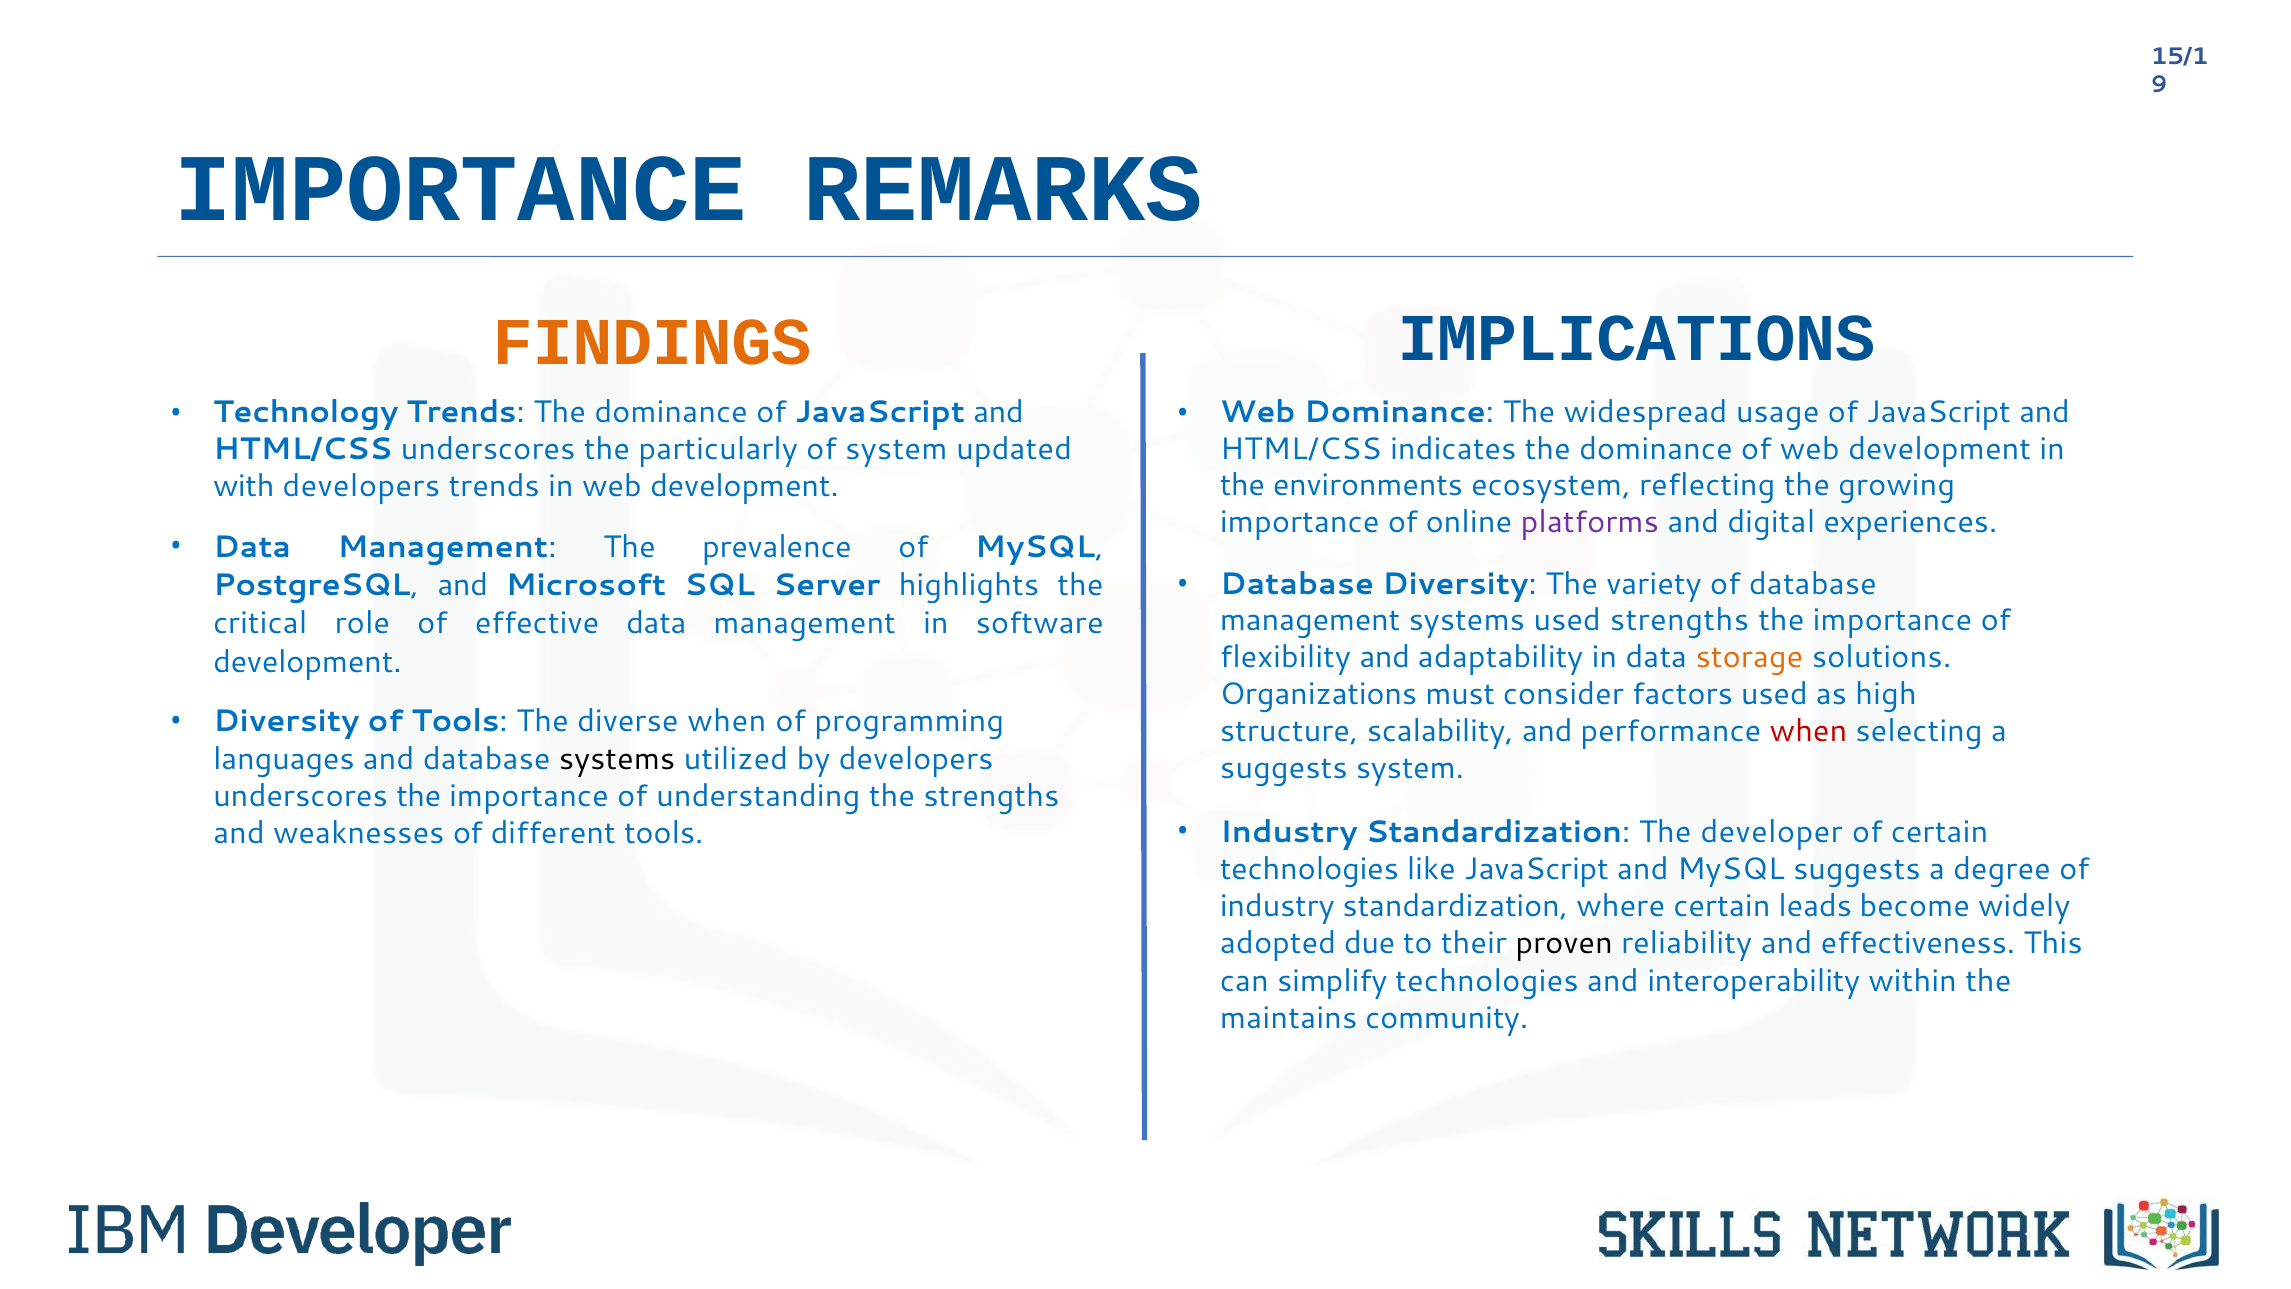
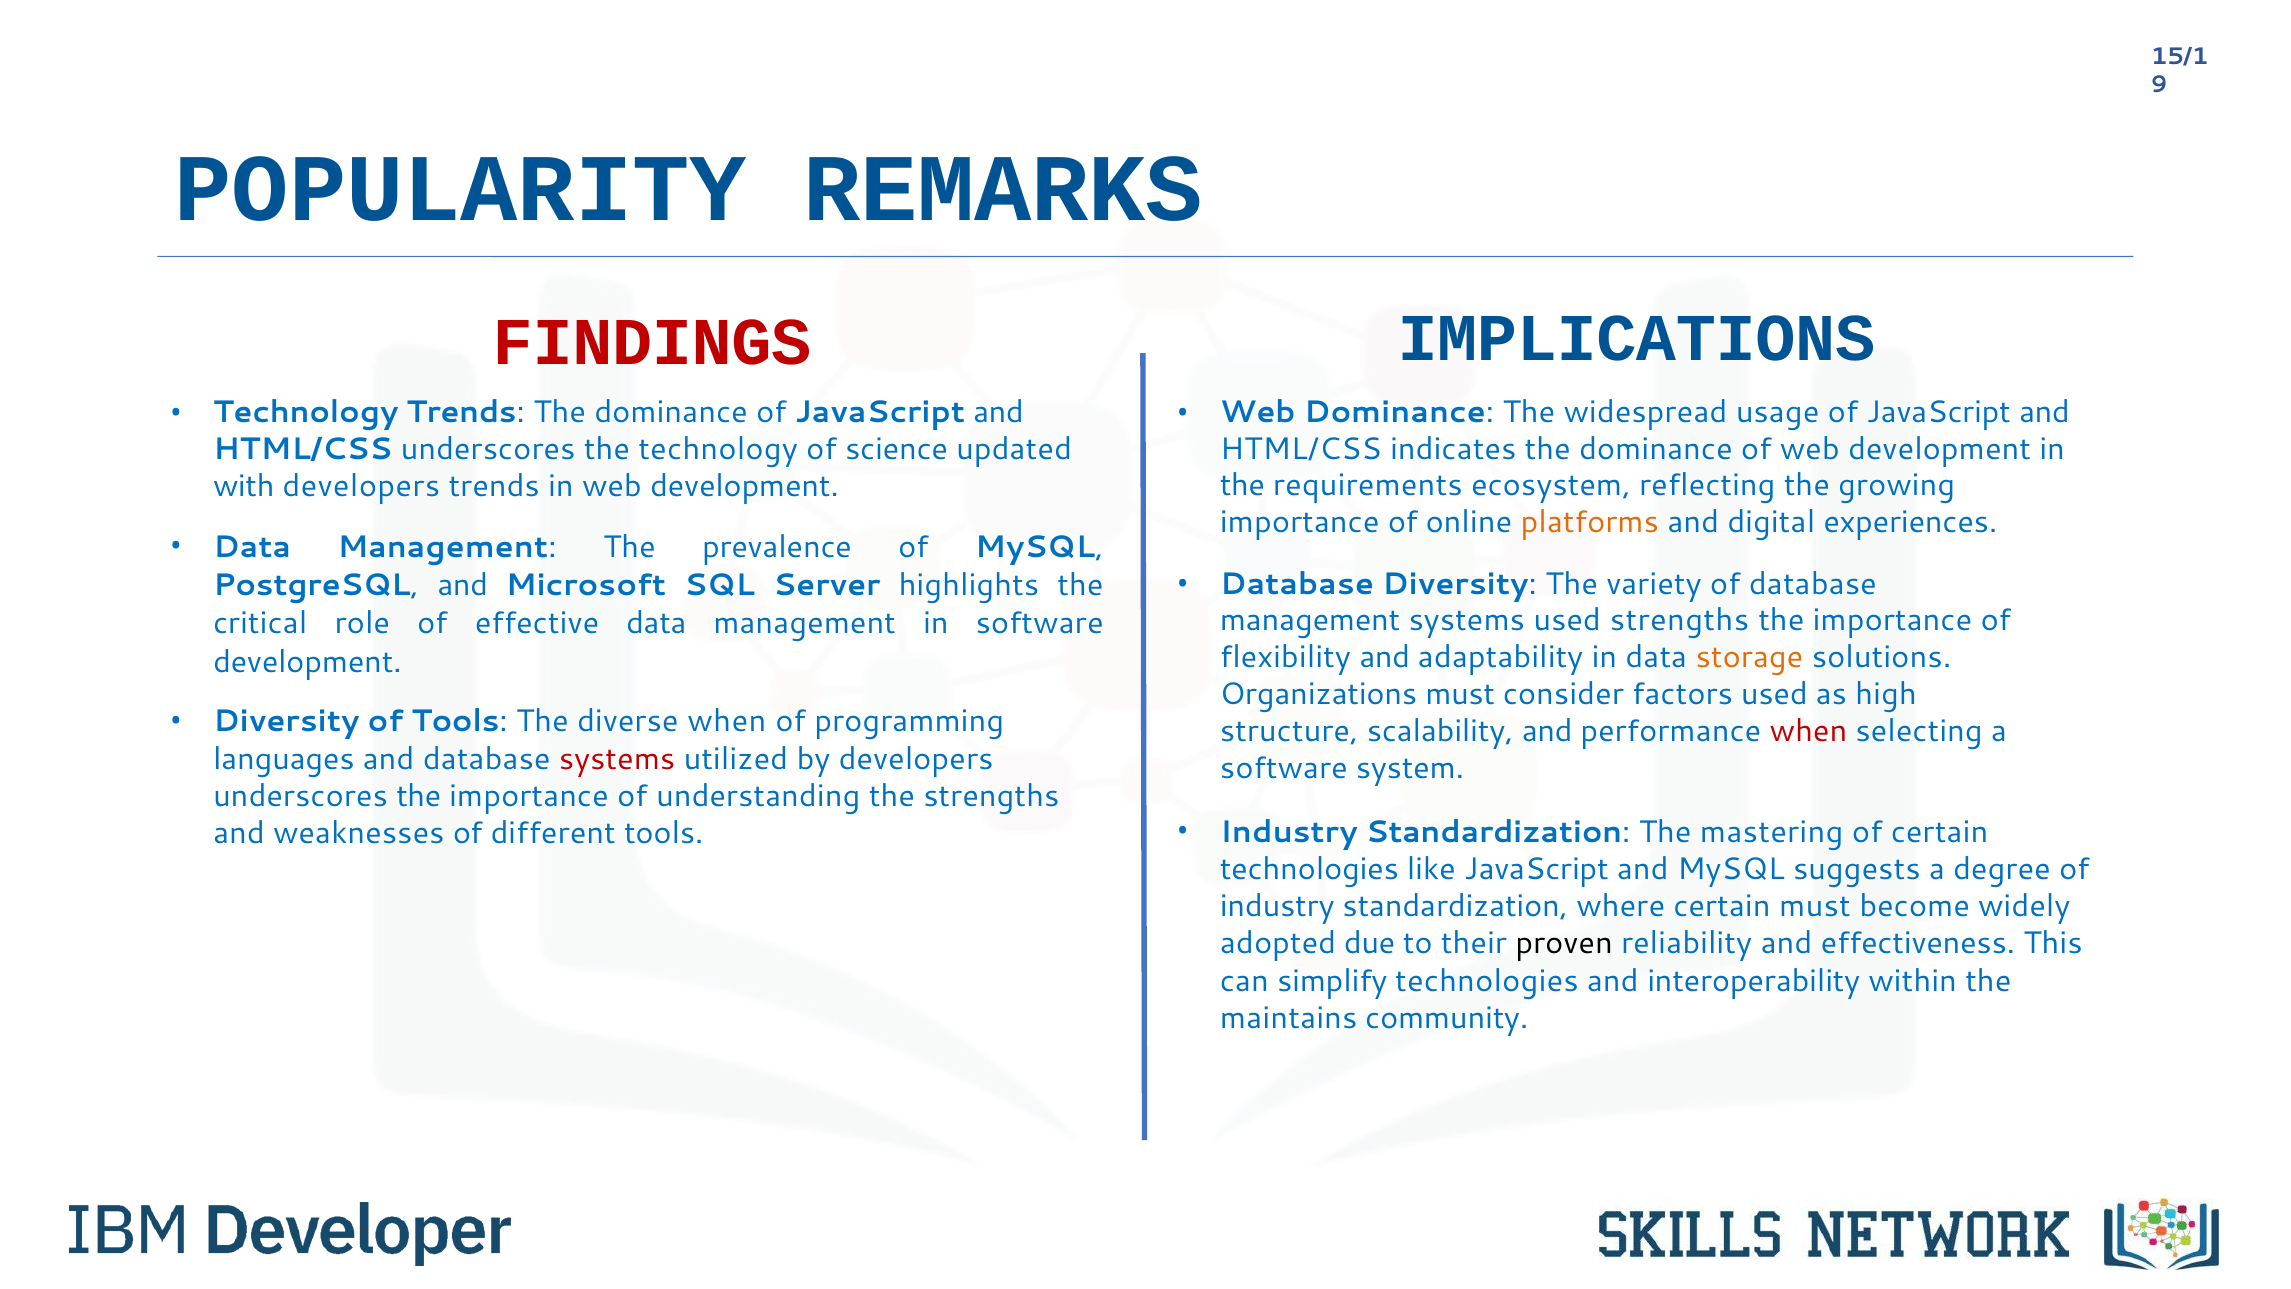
IMPORTANCE at (461, 189): IMPORTANCE -> POPULARITY
FINDINGS colour: orange -> red
the particularly: particularly -> technology
of system: system -> science
environments: environments -> requirements
platforms colour: purple -> orange
systems at (617, 759) colour: black -> red
suggests at (1284, 768): suggests -> software
developer: developer -> mastering
certain leads: leads -> must
